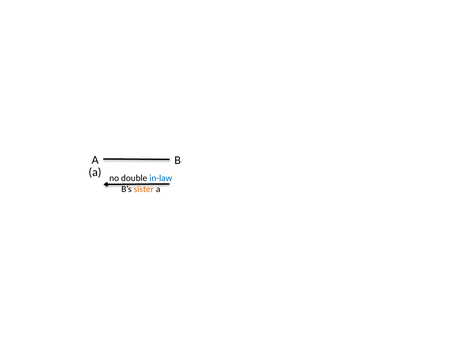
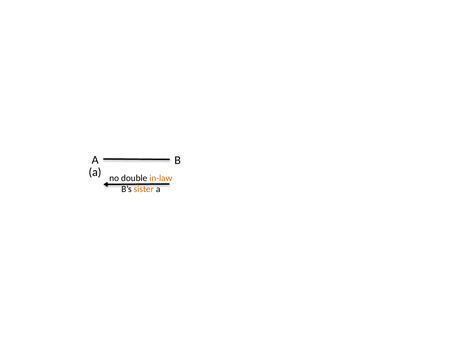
in-law colour: blue -> orange
